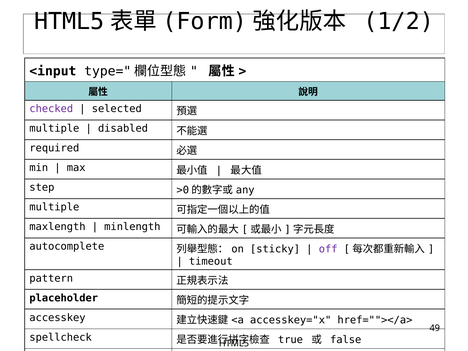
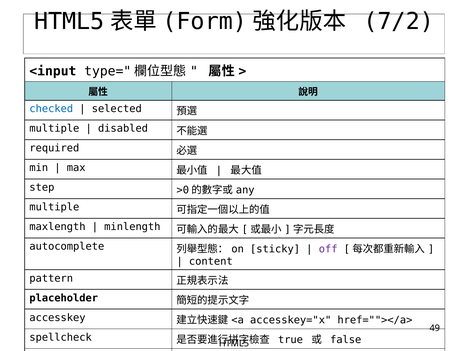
1/2: 1/2 -> 7/2
checked colour: purple -> blue
timeout: timeout -> content
